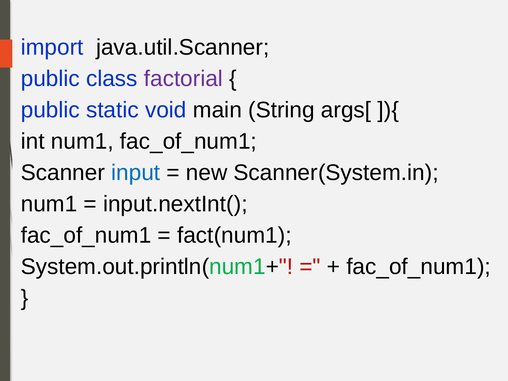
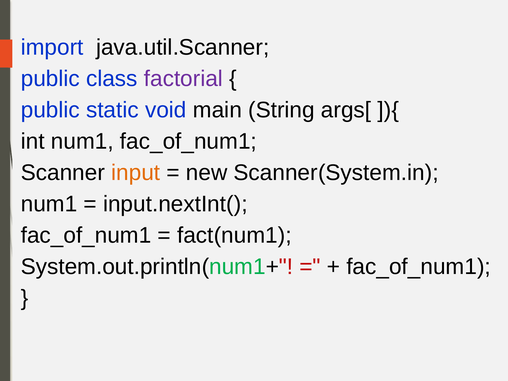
input colour: blue -> orange
